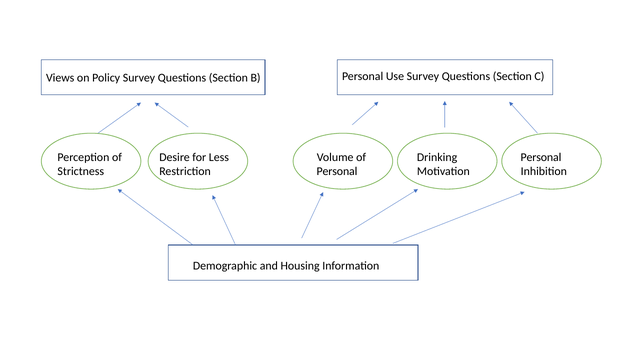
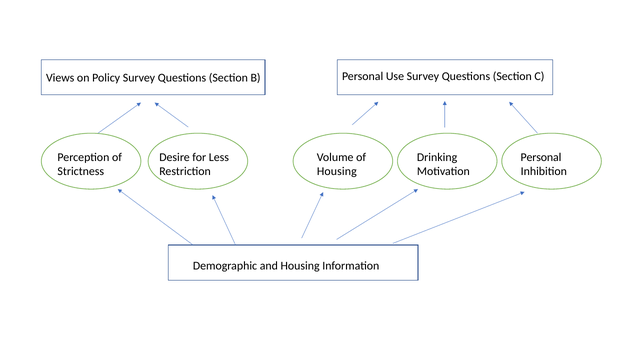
Personal at (337, 172): Personal -> Housing
